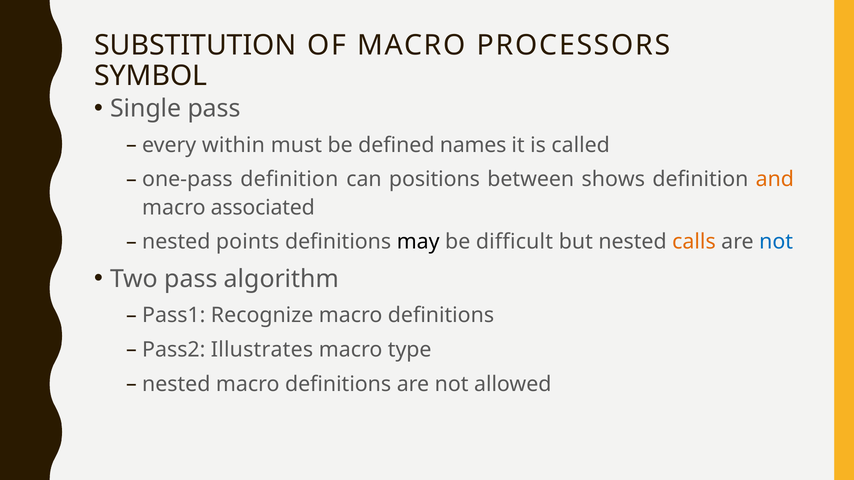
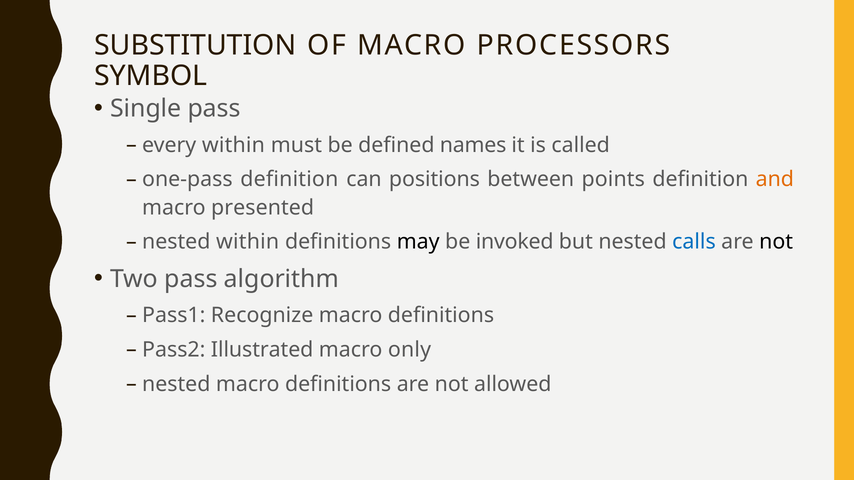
shows: shows -> points
associated: associated -> presented
nested points: points -> within
difficult: difficult -> invoked
calls colour: orange -> blue
not at (776, 242) colour: blue -> black
Illustrates: Illustrates -> Illustrated
type: type -> only
